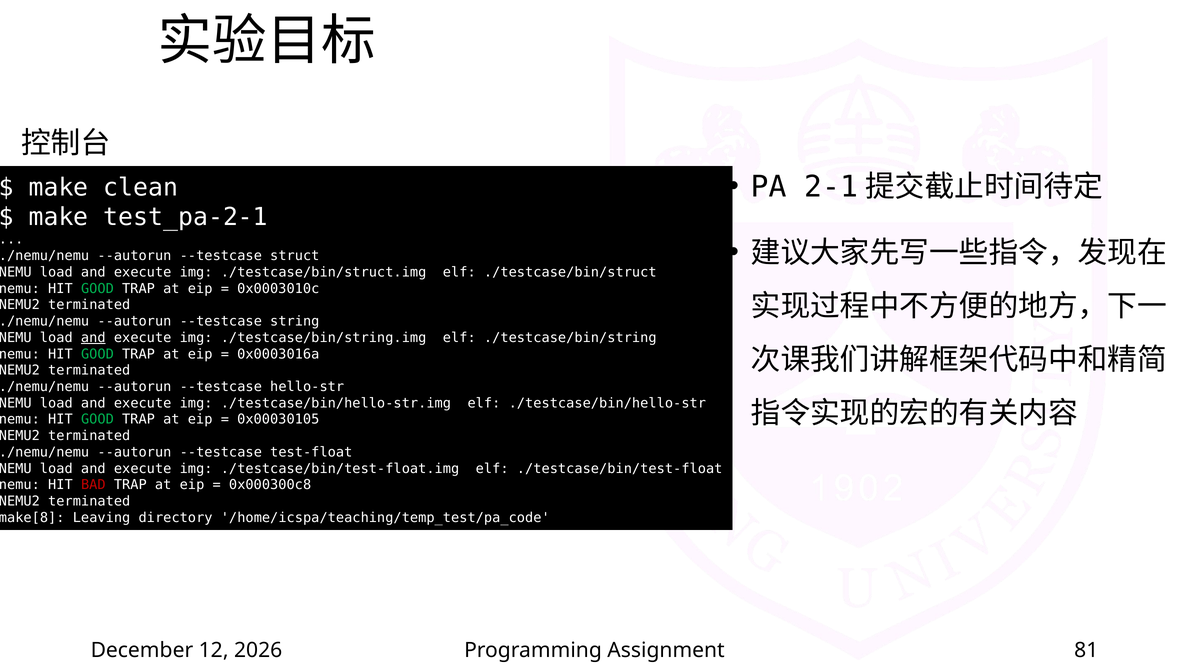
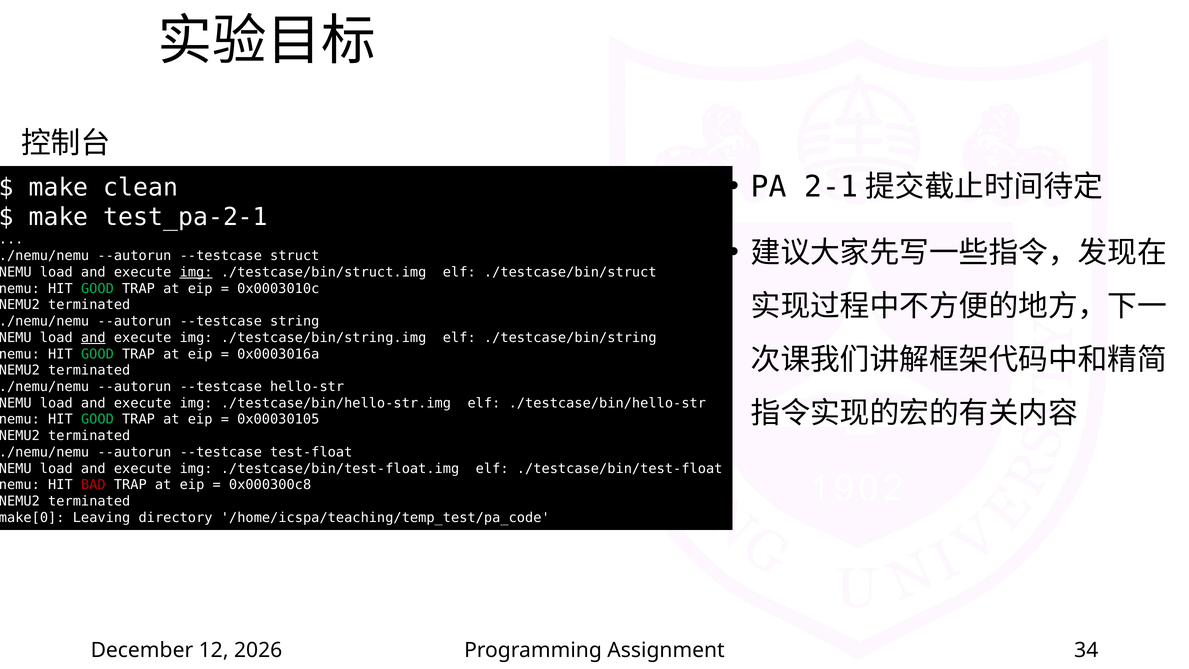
img at (196, 272) underline: none -> present
make[8: make[8 -> make[0
81: 81 -> 34
